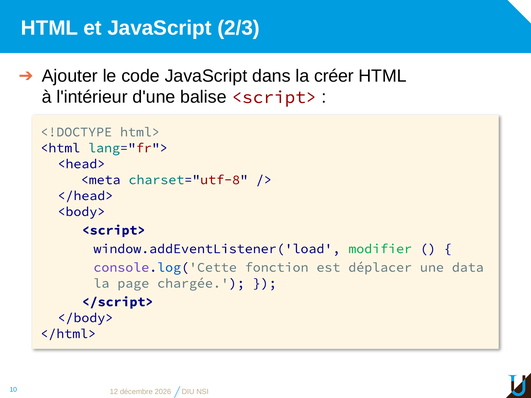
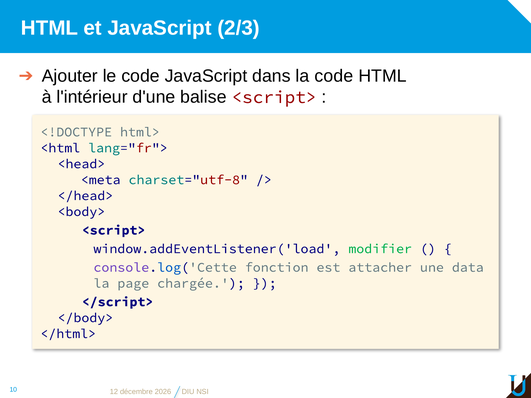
la créer: créer -> code
déplacer: déplacer -> attacher
